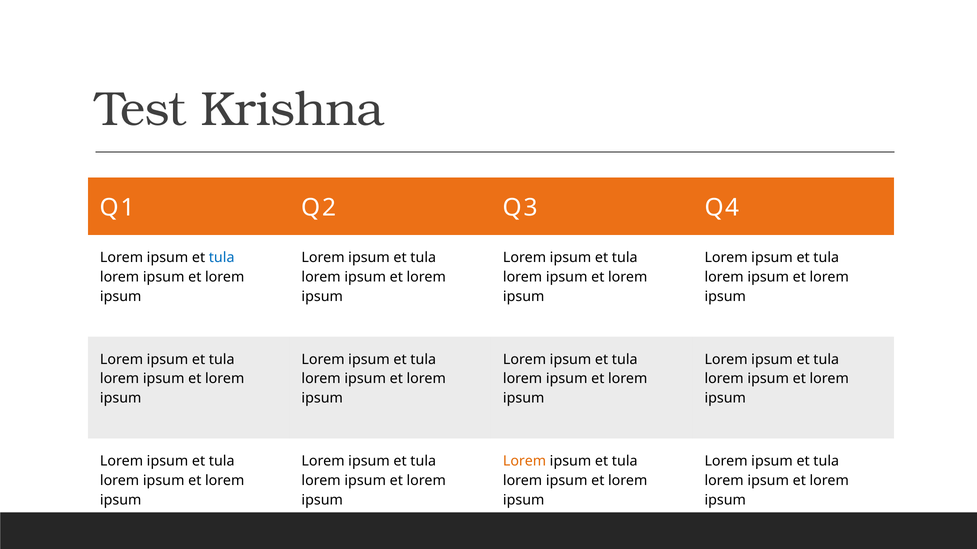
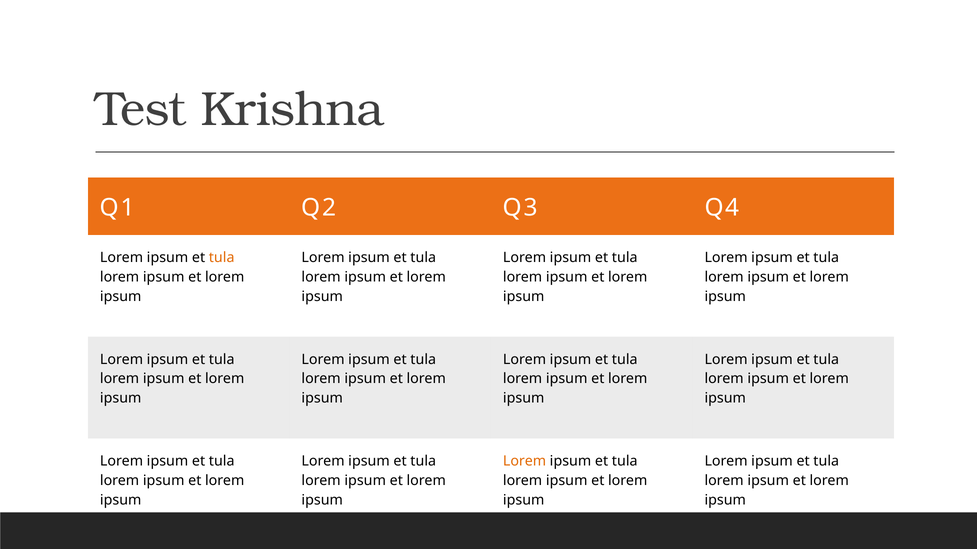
tula at (222, 258) colour: blue -> orange
